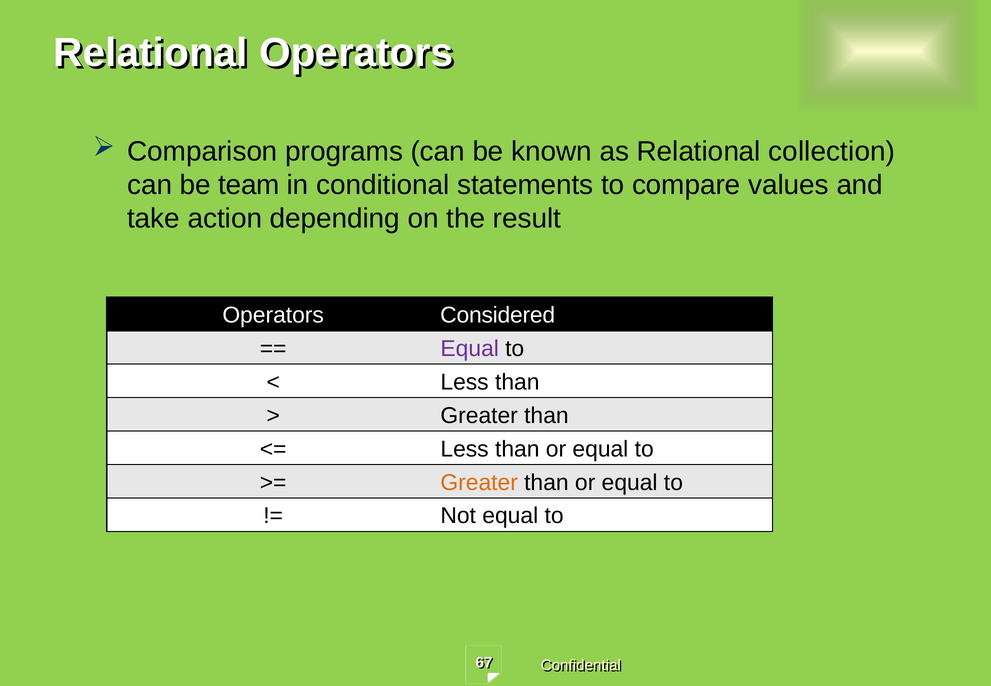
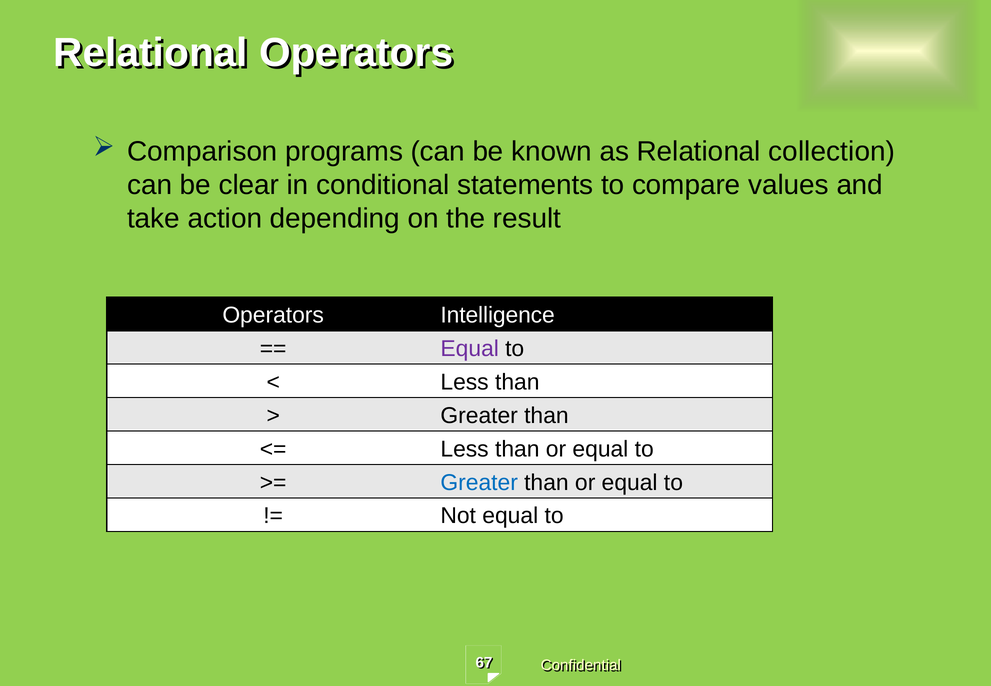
team: team -> clear
Considered: Considered -> Intelligence
Greater at (479, 483) colour: orange -> blue
